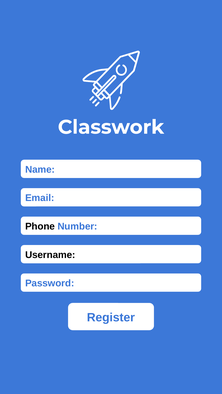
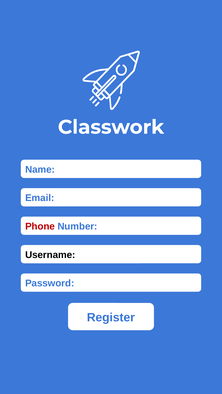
Phone colour: black -> red
